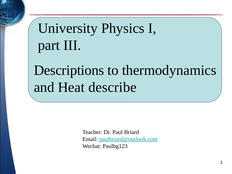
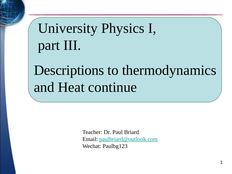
describe: describe -> continue
